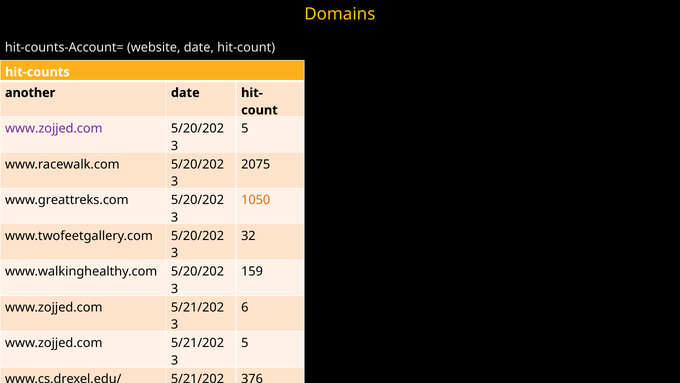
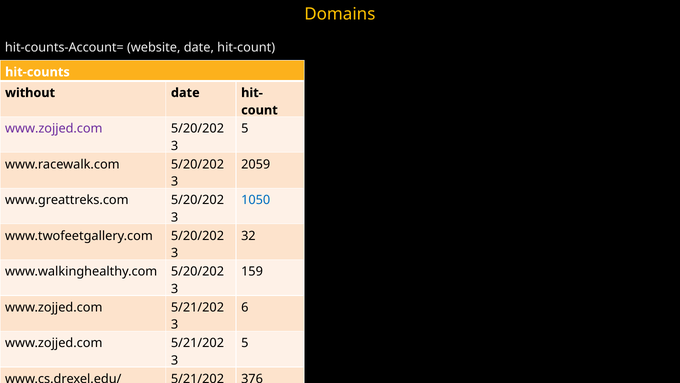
another: another -> without
2075: 2075 -> 2059
1050 colour: orange -> blue
